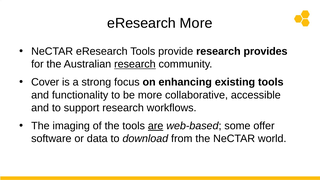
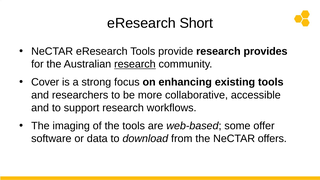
eResearch More: More -> Short
functionality: functionality -> researchers
are underline: present -> none
world: world -> offers
